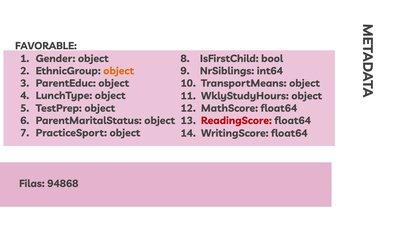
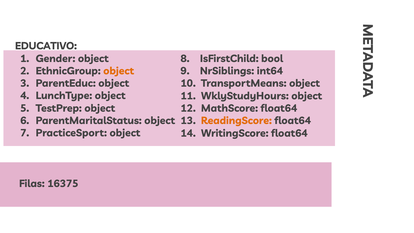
FAVORABLE: FAVORABLE -> EDUCATIVO
ReadingScore colour: red -> orange
94868: 94868 -> 16375
